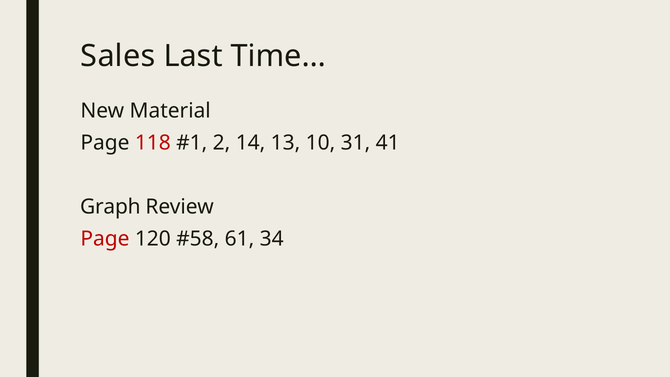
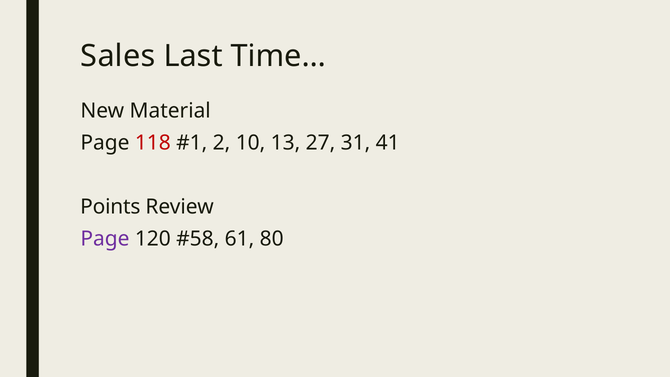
14: 14 -> 10
10: 10 -> 27
Graph: Graph -> Points
Page at (105, 239) colour: red -> purple
34: 34 -> 80
